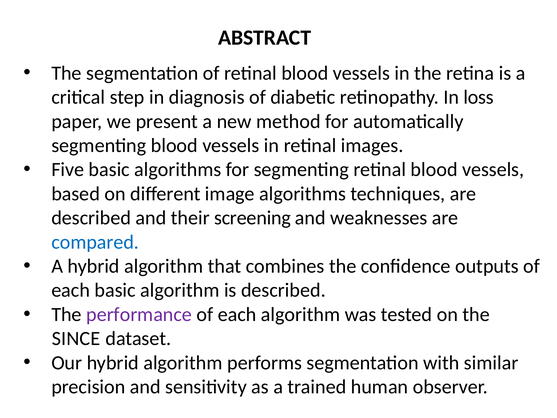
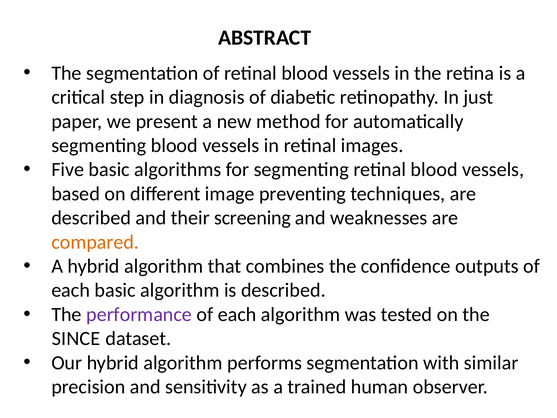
loss: loss -> just
image algorithms: algorithms -> preventing
compared colour: blue -> orange
